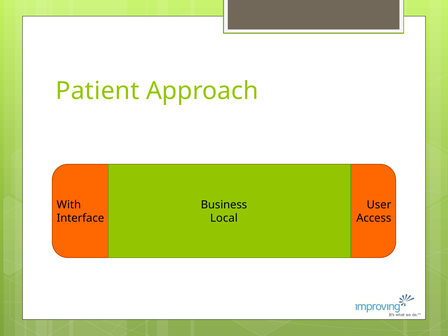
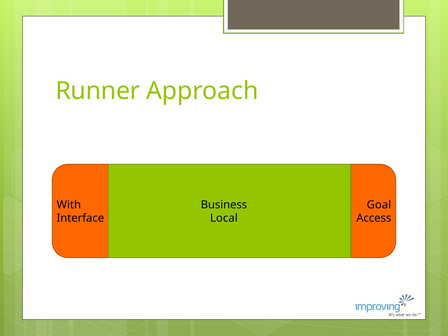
Patient: Patient -> Runner
User: User -> Goal
